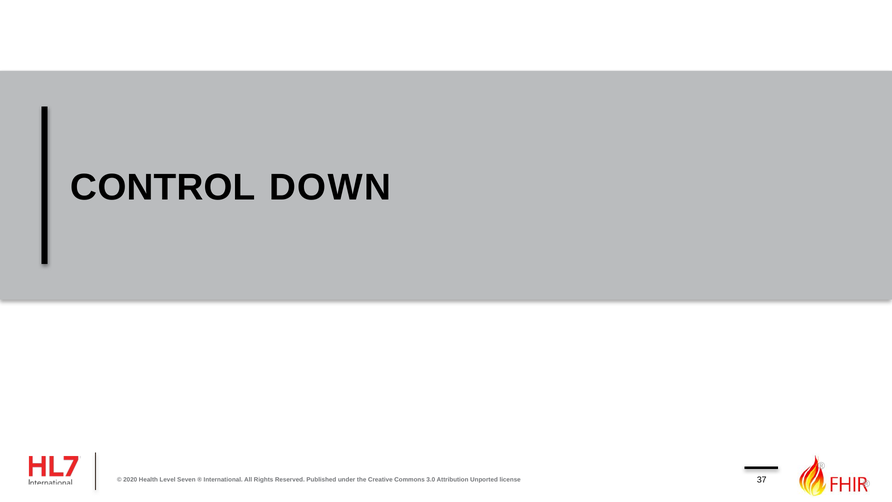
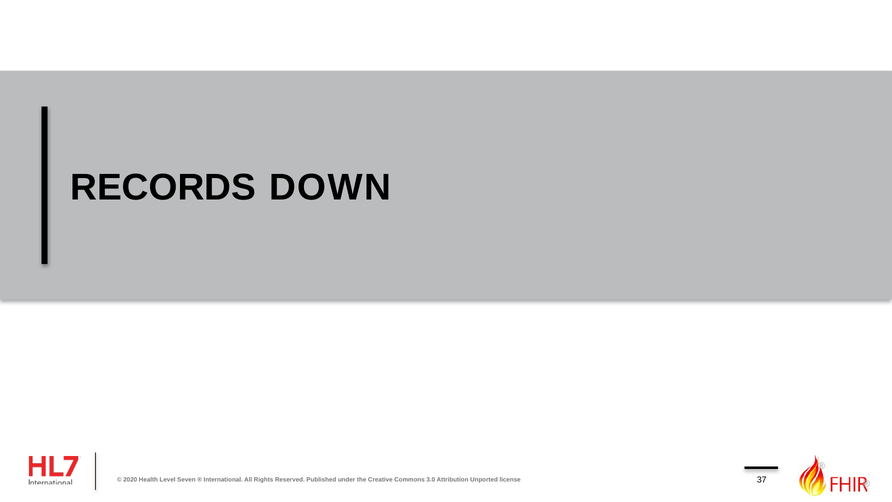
CONTROL: CONTROL -> RECORDS
